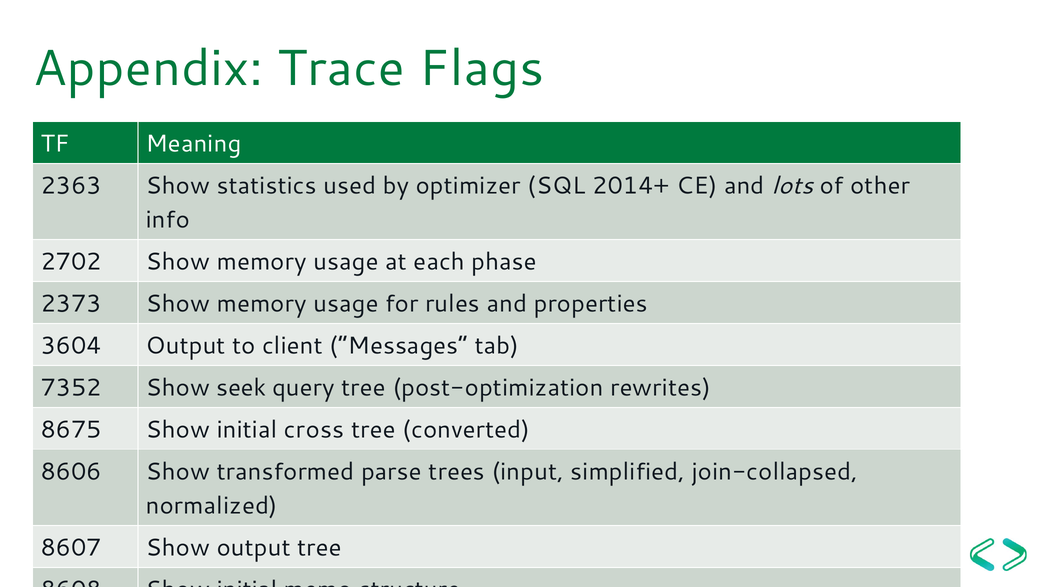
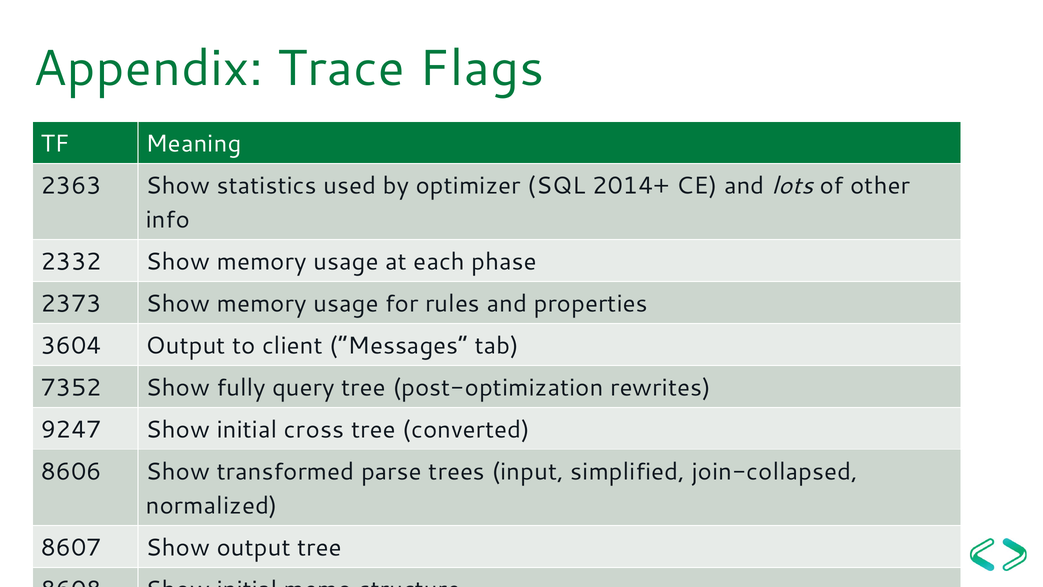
2702: 2702 -> 2332
seek: seek -> fully
8675: 8675 -> 9247
